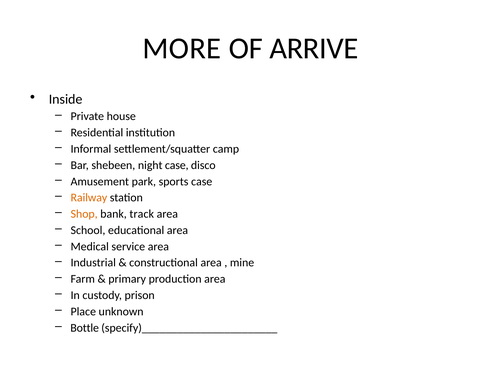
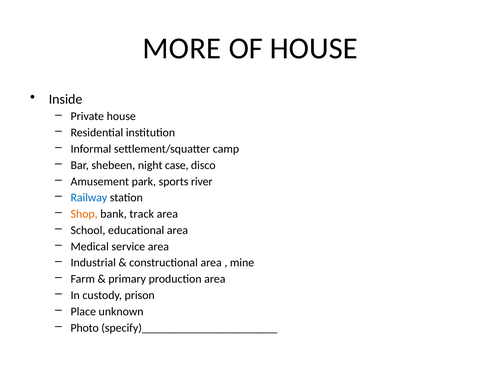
OF ARRIVE: ARRIVE -> HOUSE
sports case: case -> river
Railway colour: orange -> blue
Bottle: Bottle -> Photo
